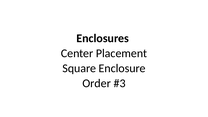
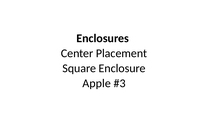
Order: Order -> Apple
